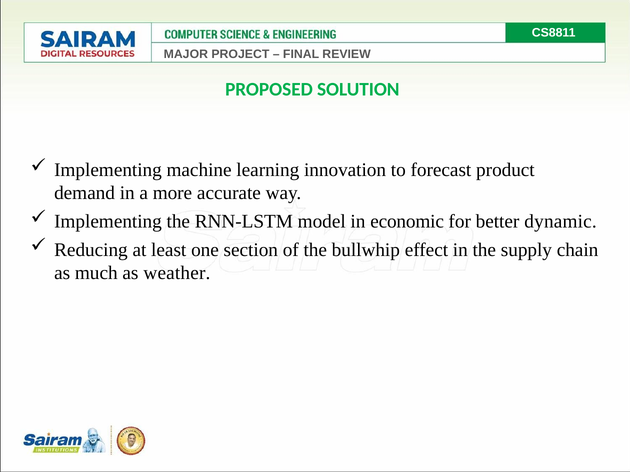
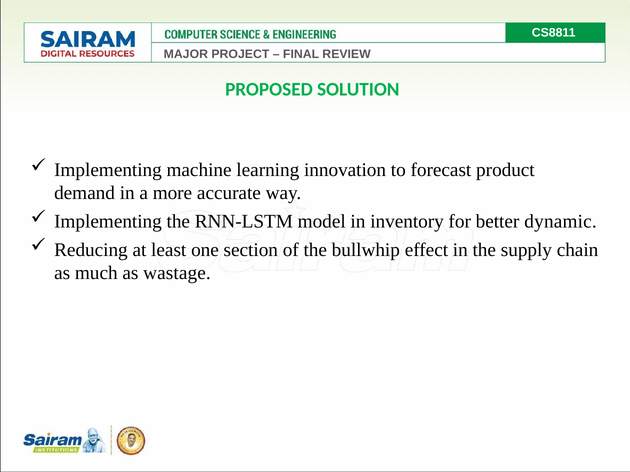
economic: economic -> inventory
weather: weather -> wastage
